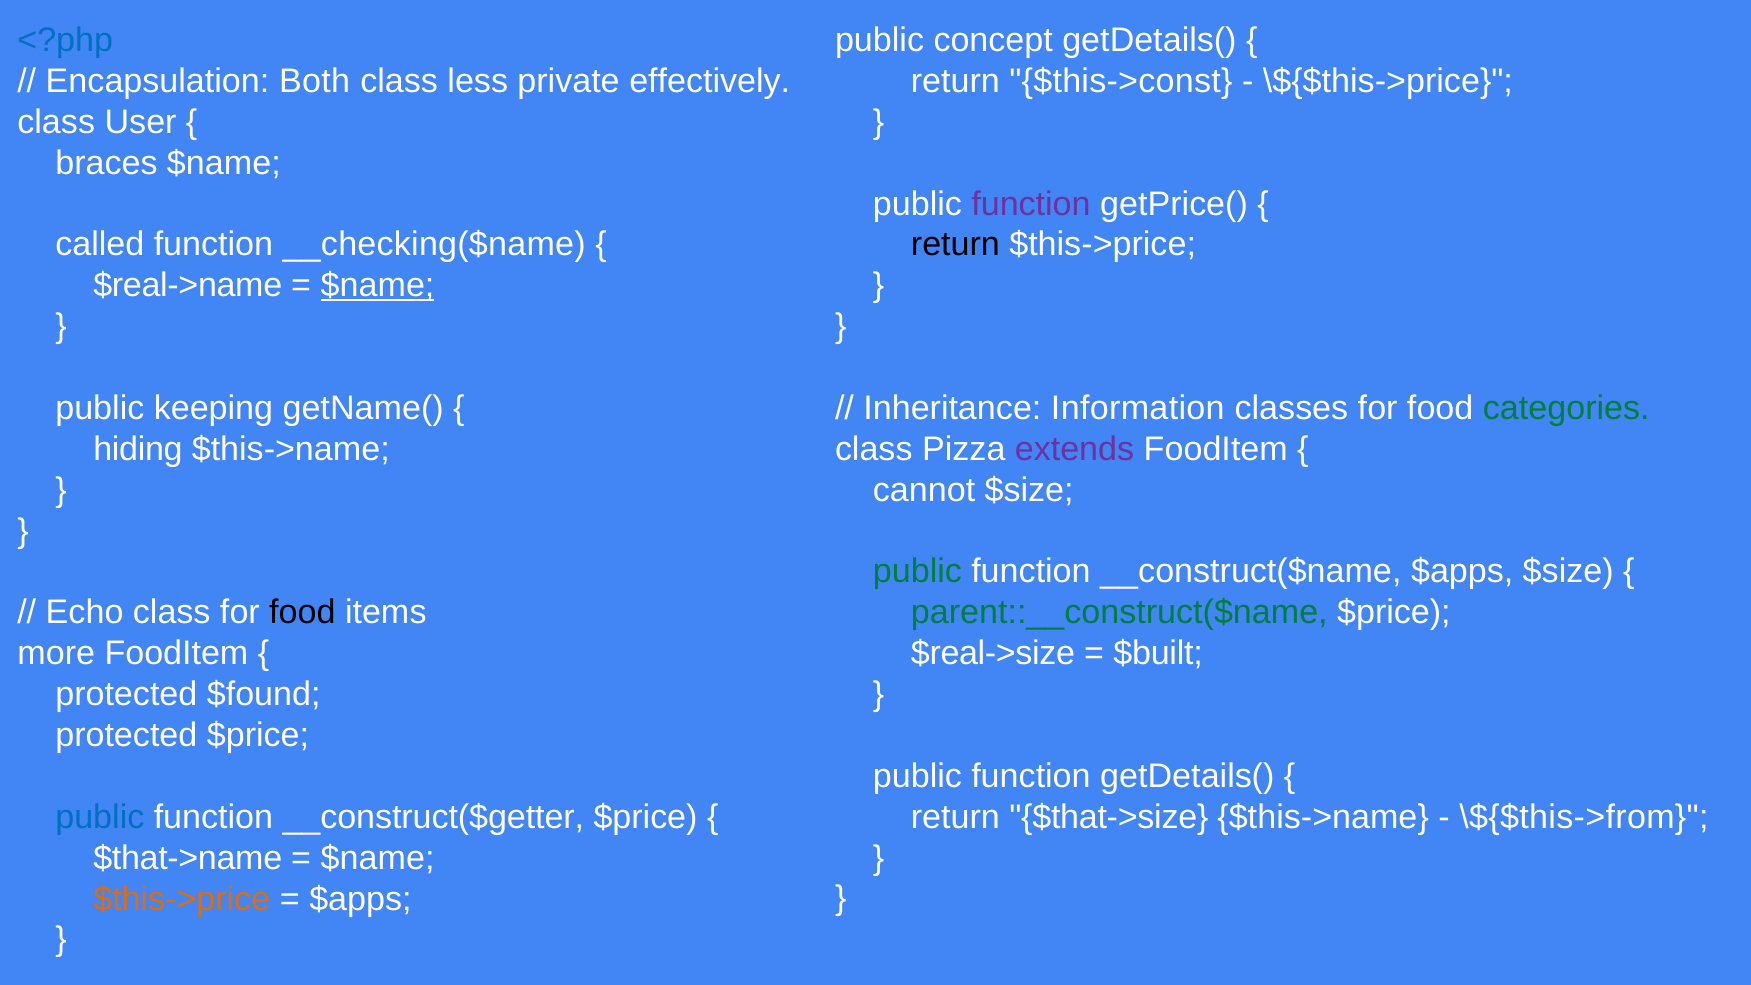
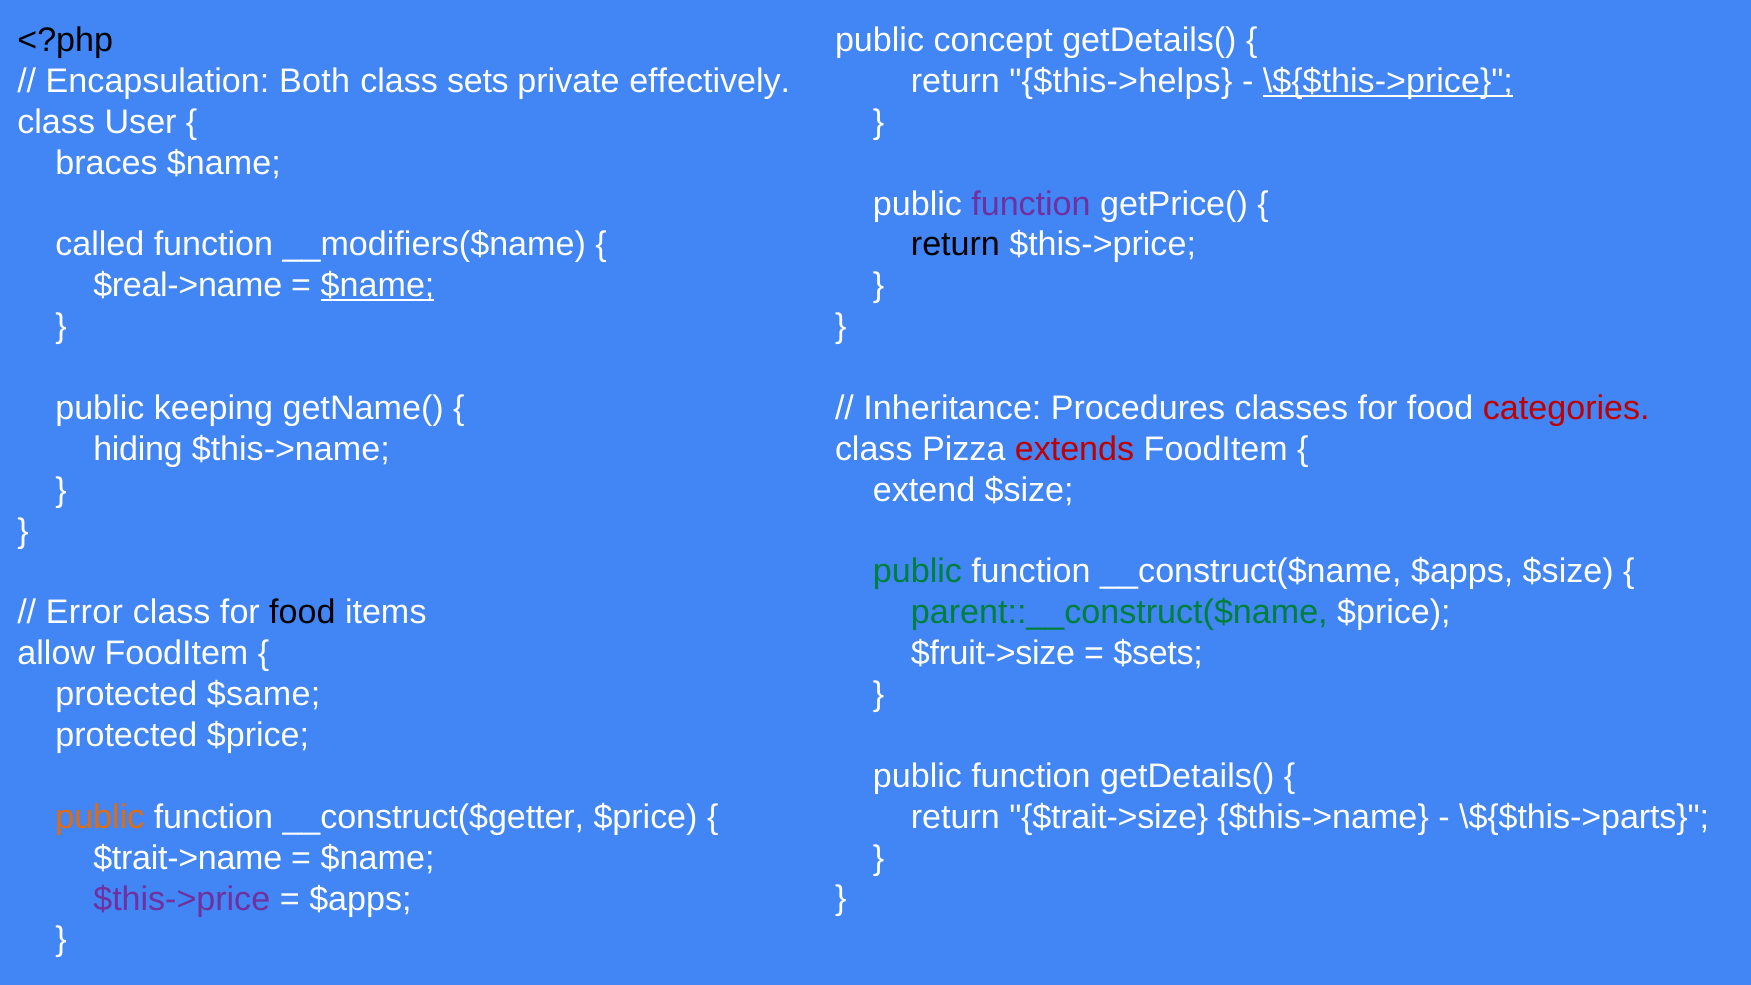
<?php colour: blue -> black
$this->const: $this->const -> $this->helps
\${$this->price underline: none -> present
less: less -> sets
__checking($name: __checking($name -> __modifiers($name
Information: Information -> Procedures
categories colour: green -> red
extends colour: purple -> red
cannot: cannot -> extend
Echo: Echo -> Error
more: more -> allow
$real->size: $real->size -> $fruit->size
$built: $built -> $sets
$found: $found -> $same
public at (100, 817) colour: blue -> orange
$that->size: $that->size -> $trait->size
\${$this->from: \${$this->from -> \${$this->parts
$that->name: $that->name -> $trait->name
$this->price at (182, 899) colour: orange -> purple
